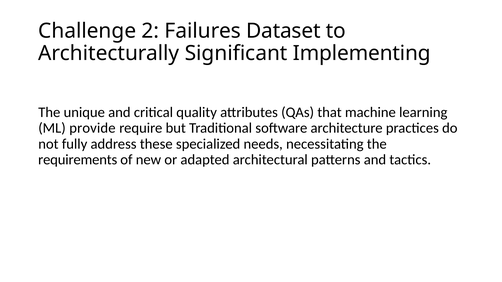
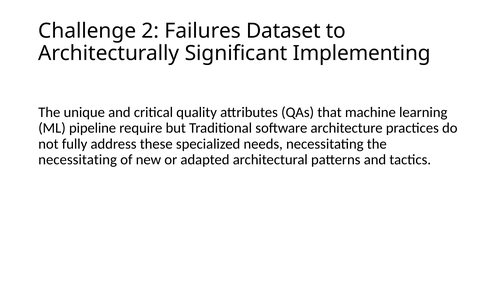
provide: provide -> pipeline
requirements at (78, 160): requirements -> necessitating
